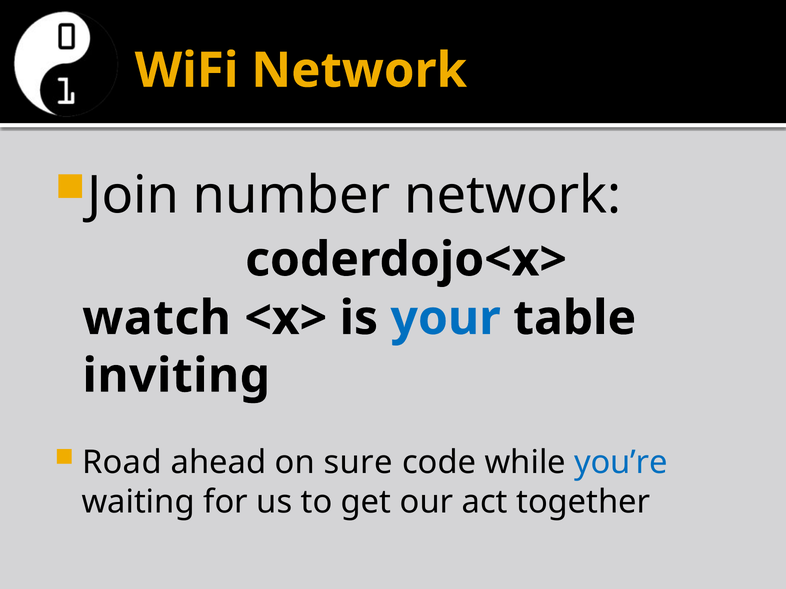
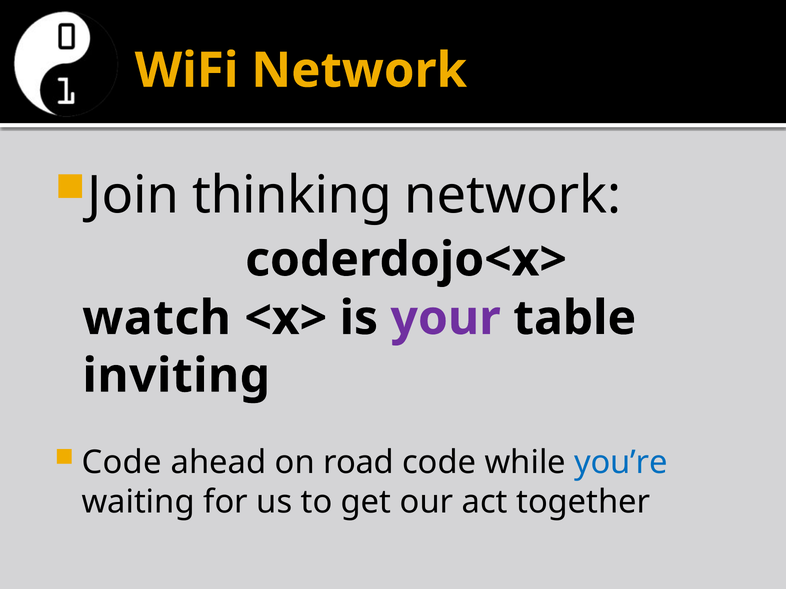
number: number -> thinking
your colour: blue -> purple
Road at (122, 463): Road -> Code
sure: sure -> road
